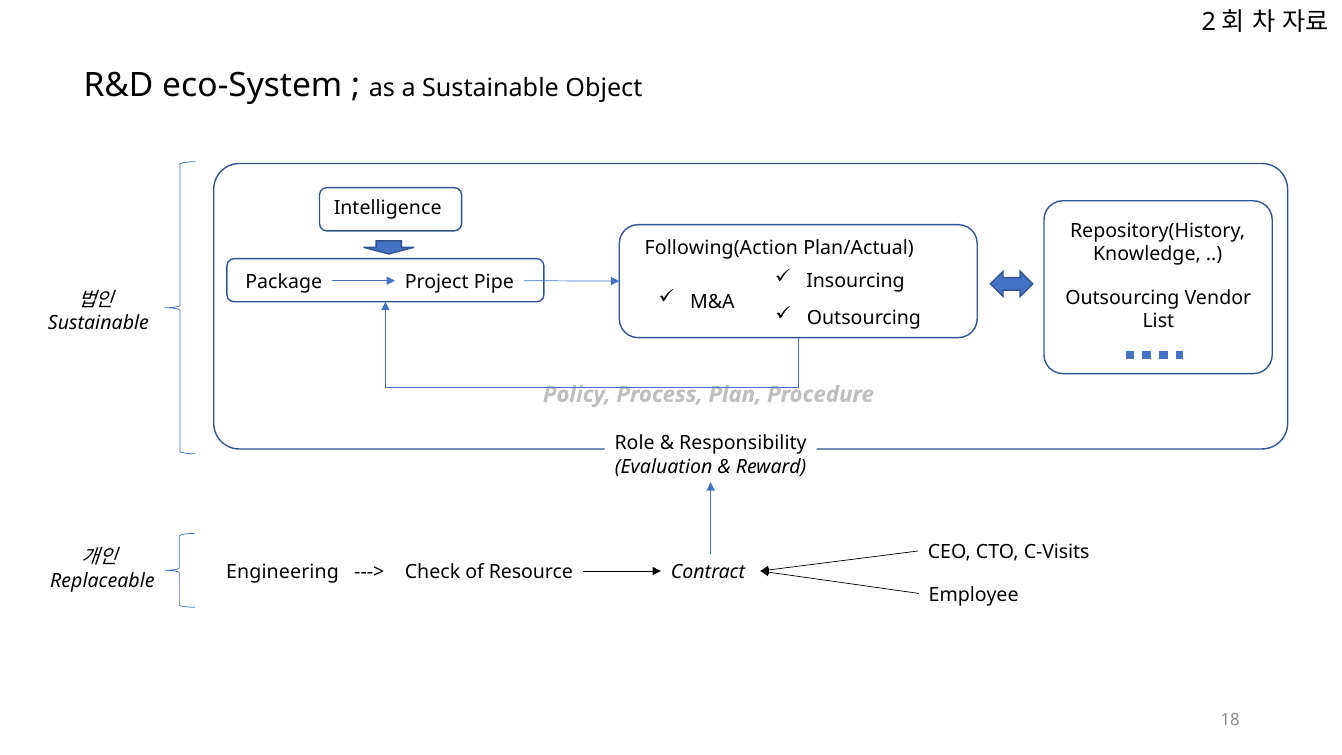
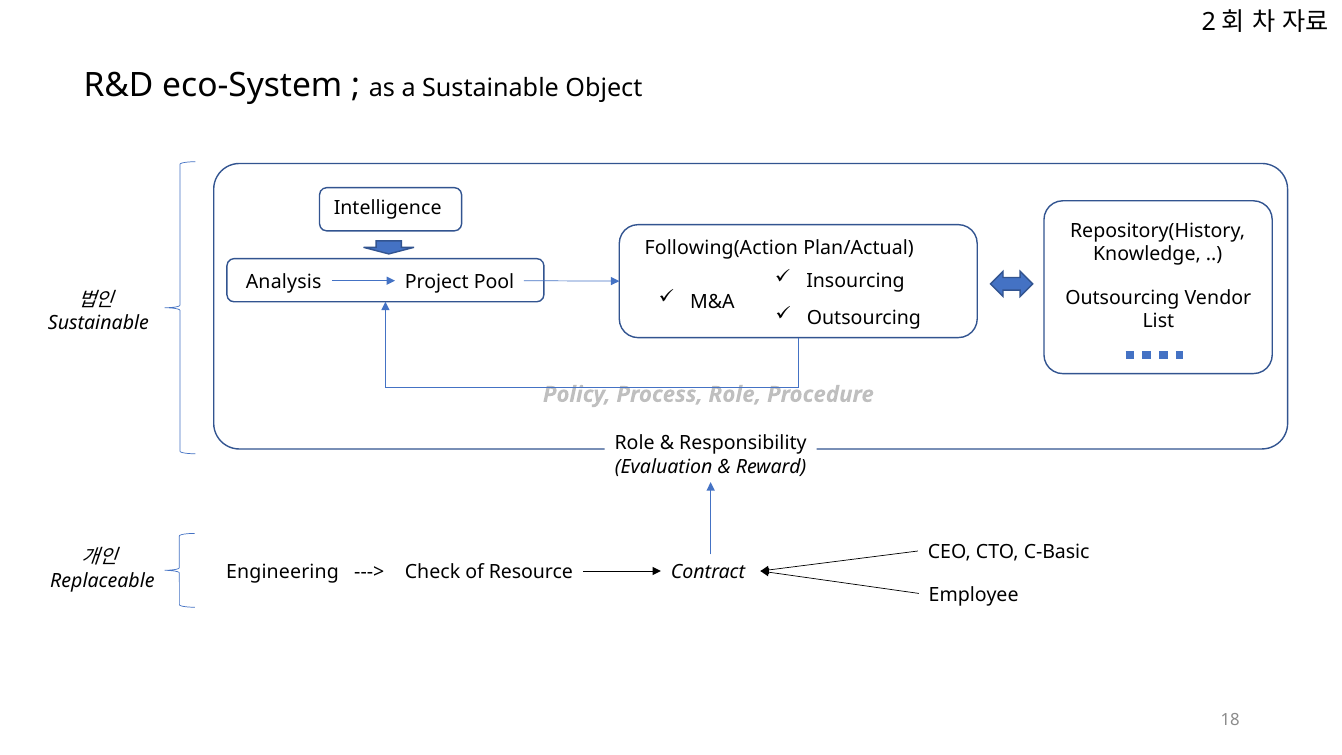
Package: Package -> Analysis
Pipe: Pipe -> Pool
Process Plan: Plan -> Role
C-Visits: C-Visits -> C-Basic
